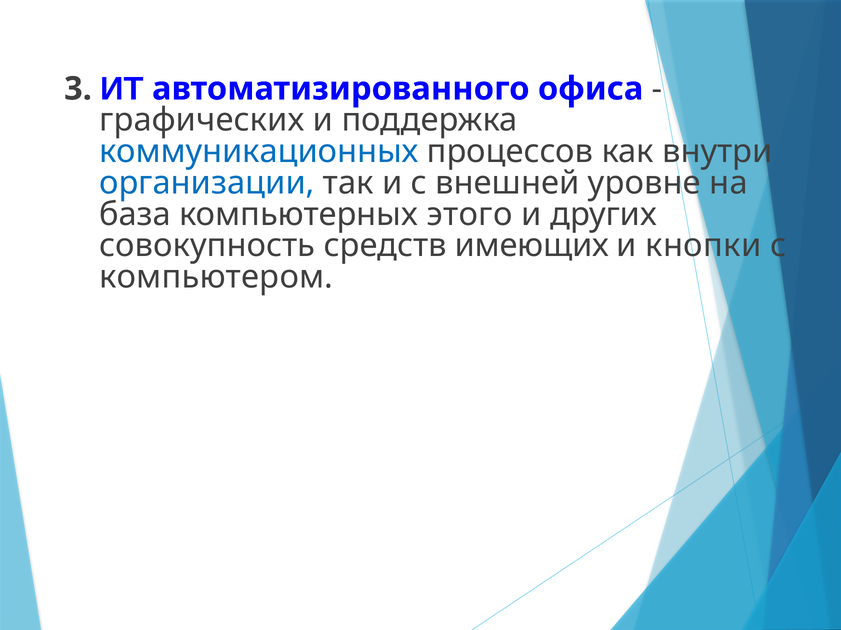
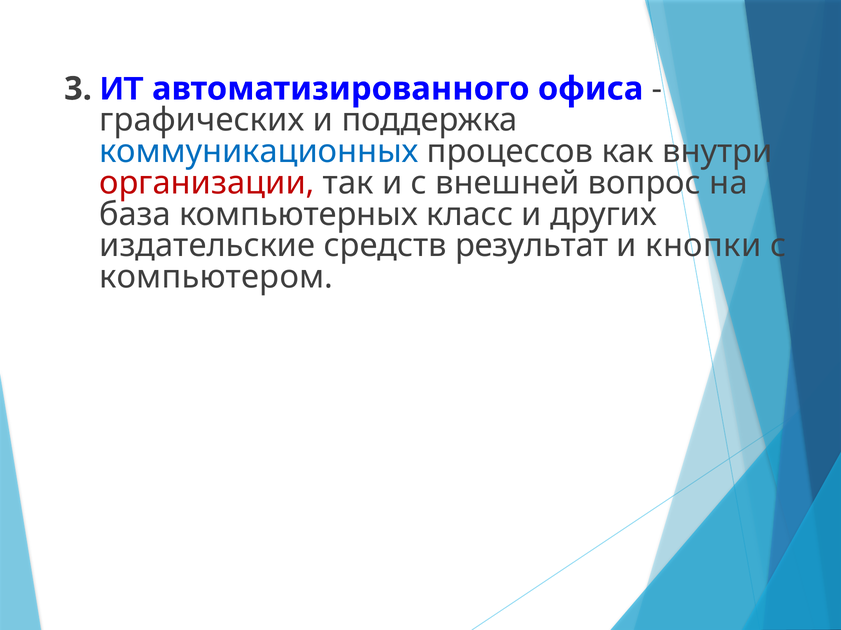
организации colour: blue -> red
уровне: уровне -> вопрос
этого: этого -> класс
совокупность: совокупность -> издательские
имеющих: имеющих -> результат
